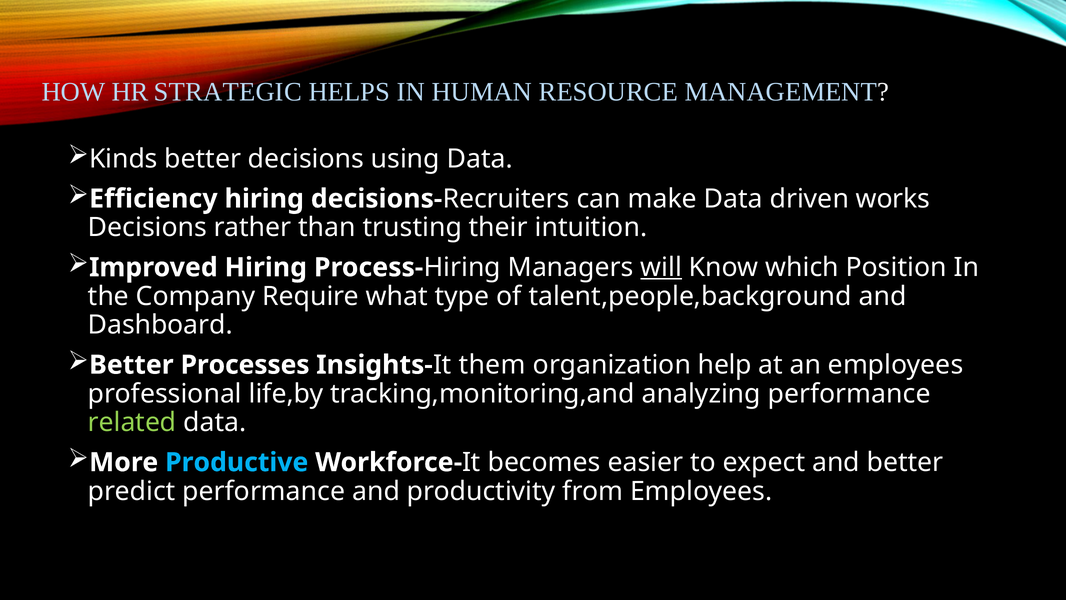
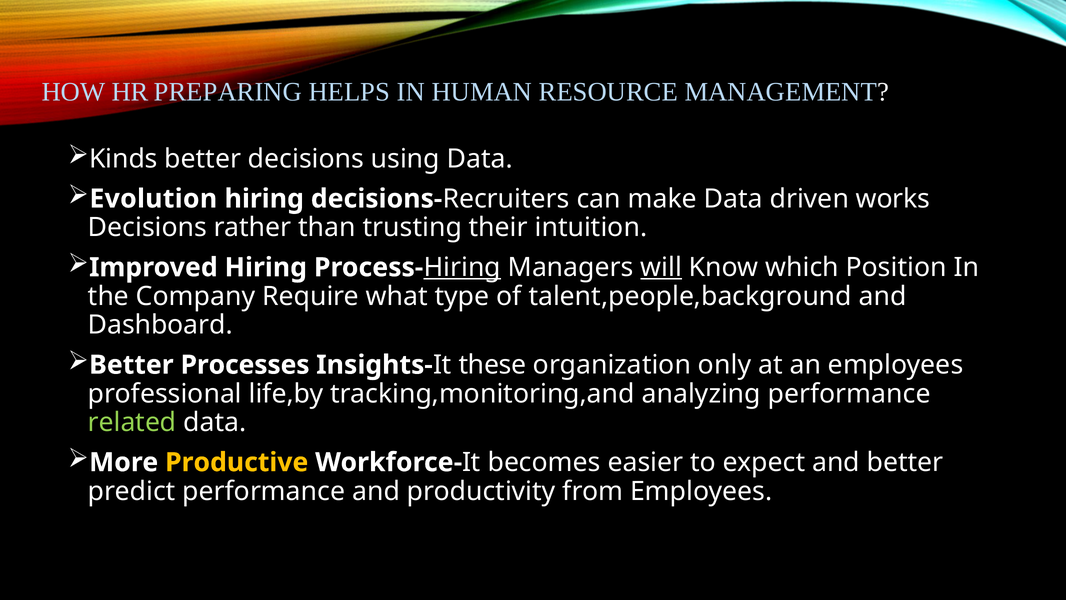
STRATEGIC: STRATEGIC -> PREPARING
Efficiency: Efficiency -> Evolution
Hiring at (462, 267) underline: none -> present
them: them -> these
help: help -> only
Productive colour: light blue -> yellow
